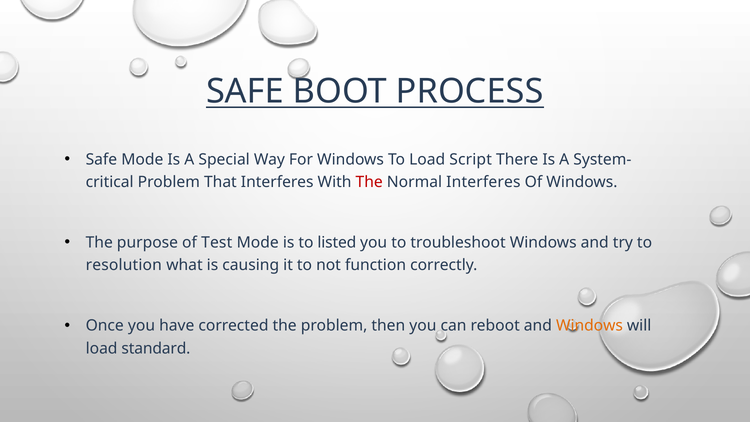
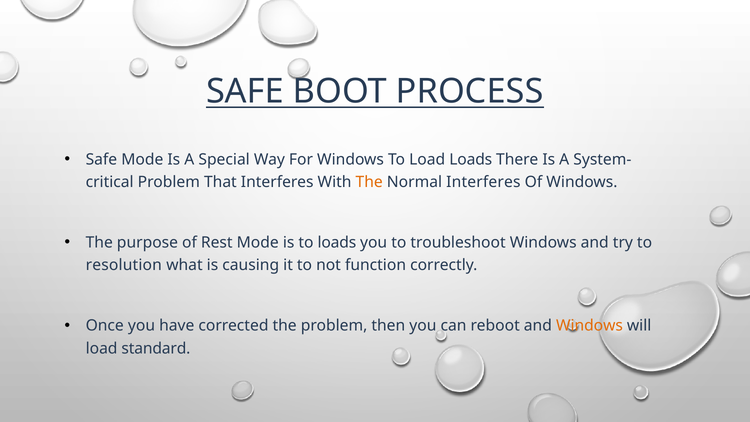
Load Script: Script -> Loads
The at (369, 182) colour: red -> orange
Test: Test -> Rest
to listed: listed -> loads
